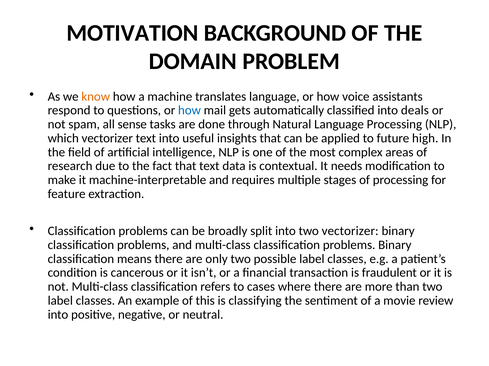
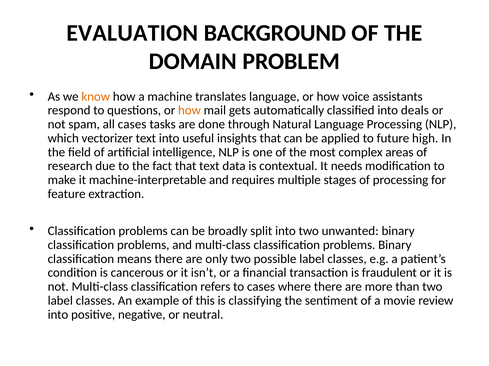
MOTIVATION: MOTIVATION -> EVALUATION
how at (189, 111) colour: blue -> orange
all sense: sense -> cases
two vectorizer: vectorizer -> unwanted
